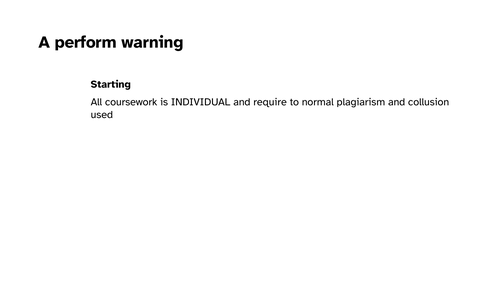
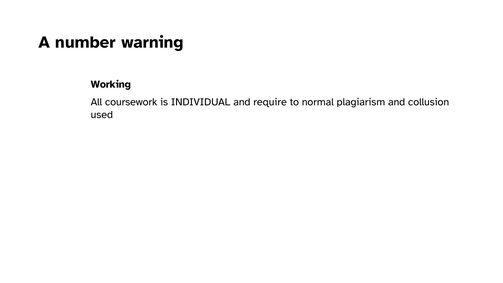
perform: perform -> number
Starting: Starting -> Working
